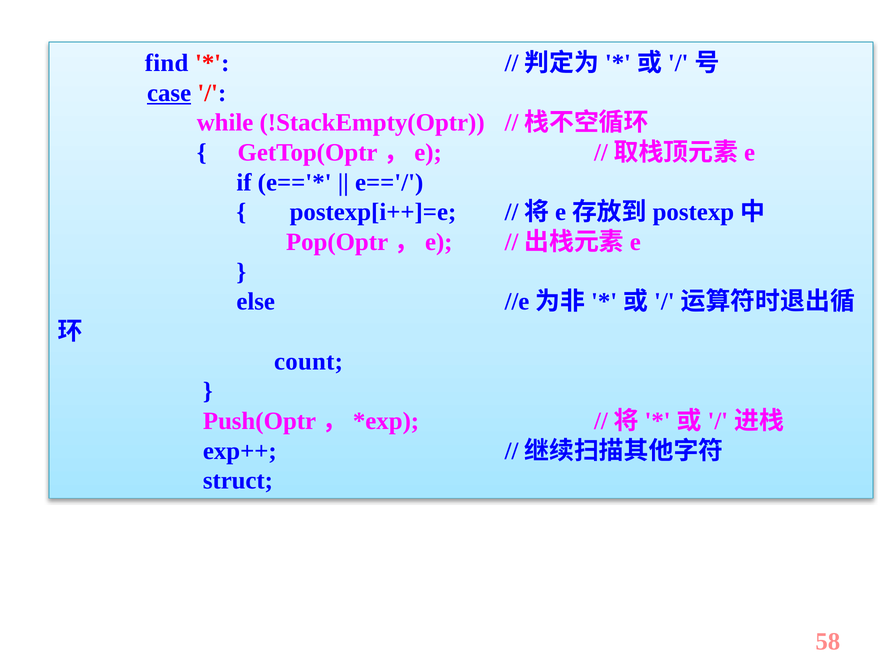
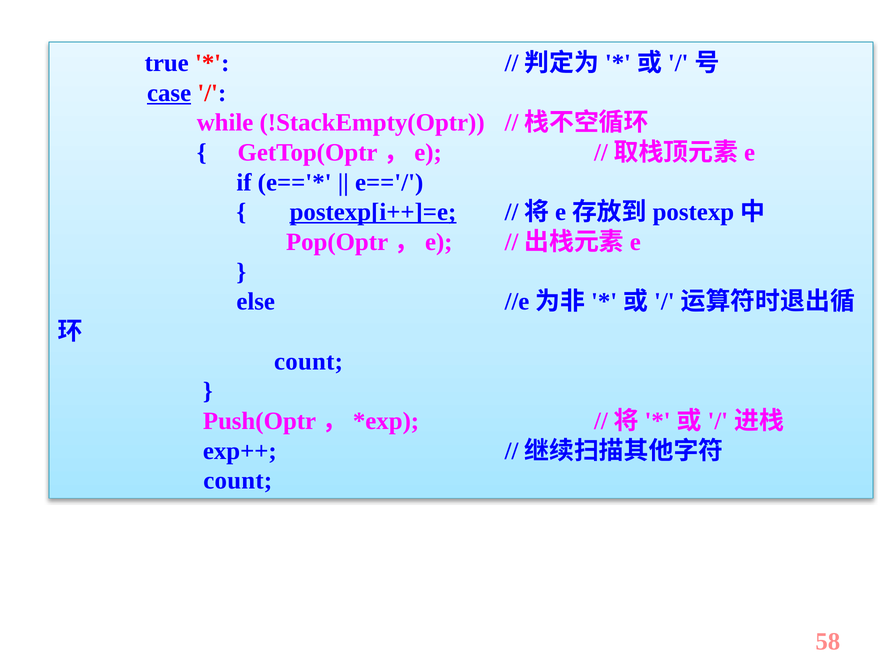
find: find -> true
postexp[i++]=e underline: none -> present
struct at (238, 480): struct -> count
